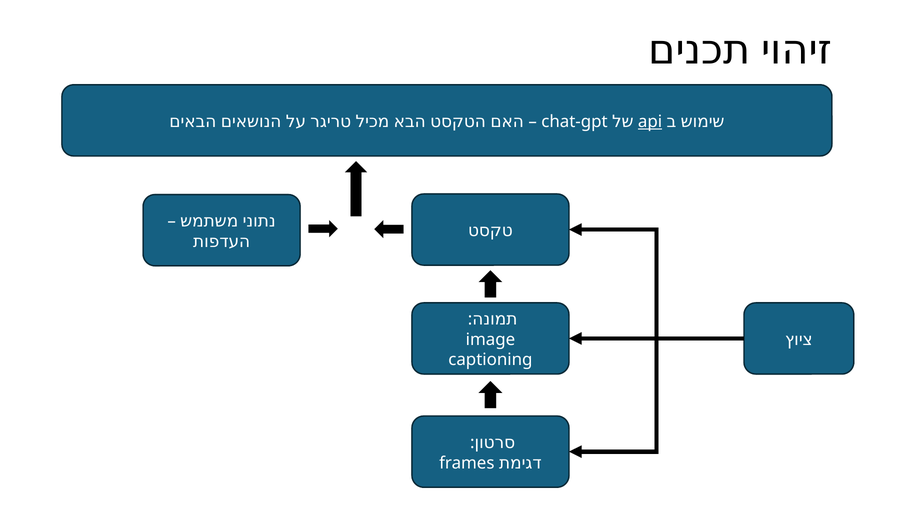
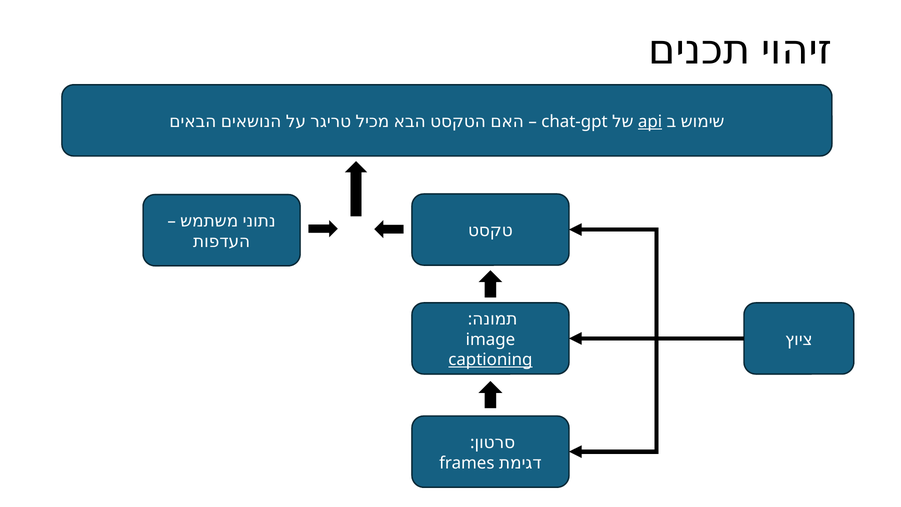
captioning underline: none -> present
